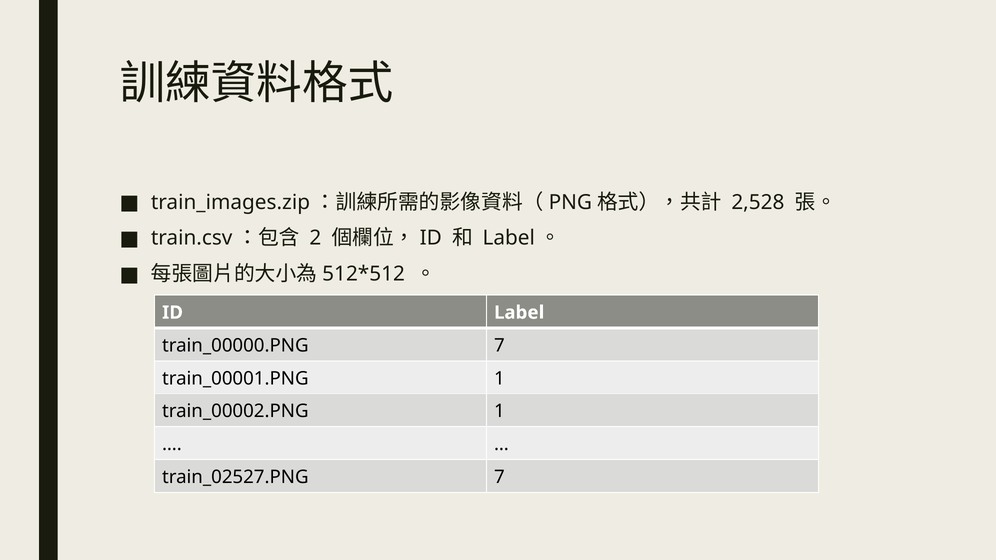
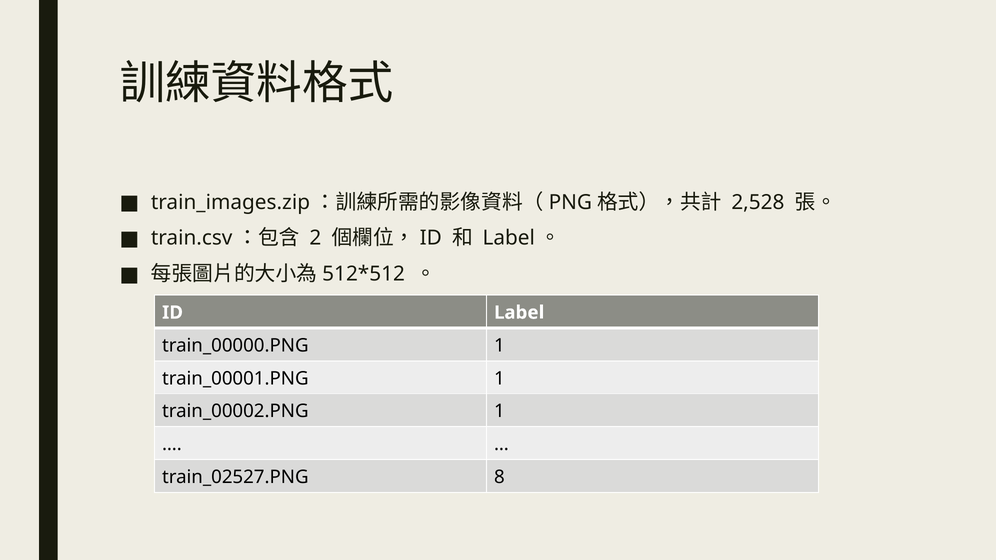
7 at (499, 346): 7 -> 1
7 at (499, 477): 7 -> 8
